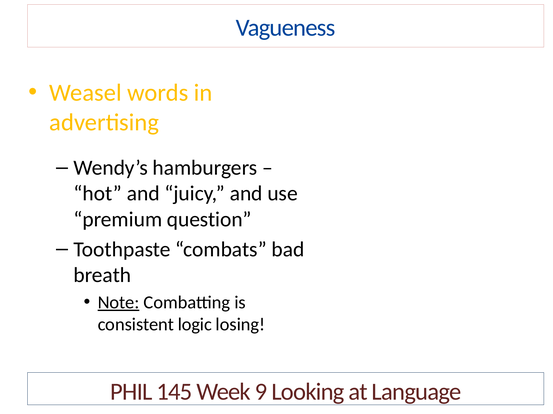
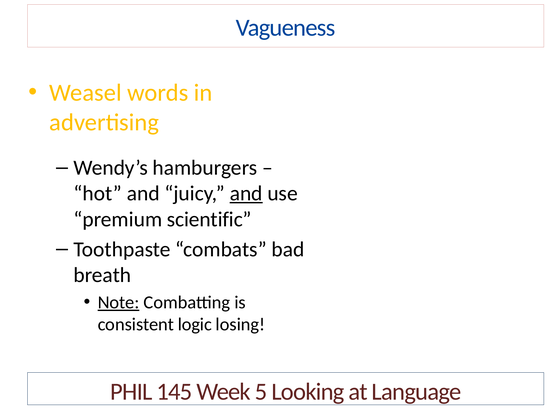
and at (246, 194) underline: none -> present
question: question -> scientific
9: 9 -> 5
